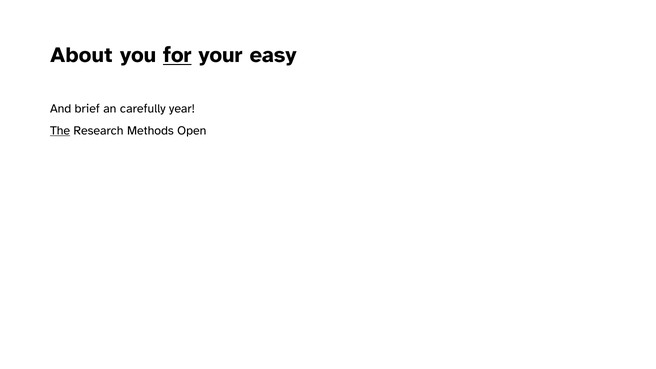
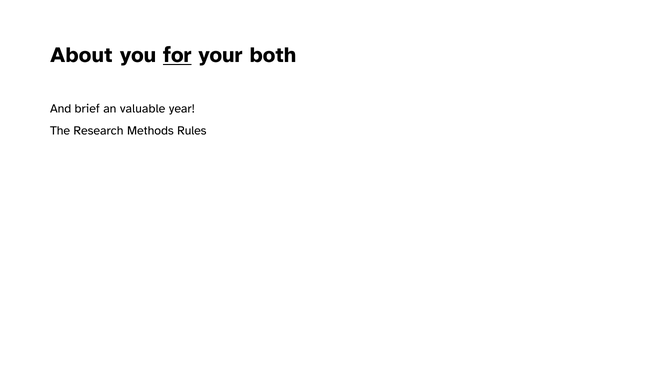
easy: easy -> both
carefully: carefully -> valuable
The underline: present -> none
Open: Open -> Rules
